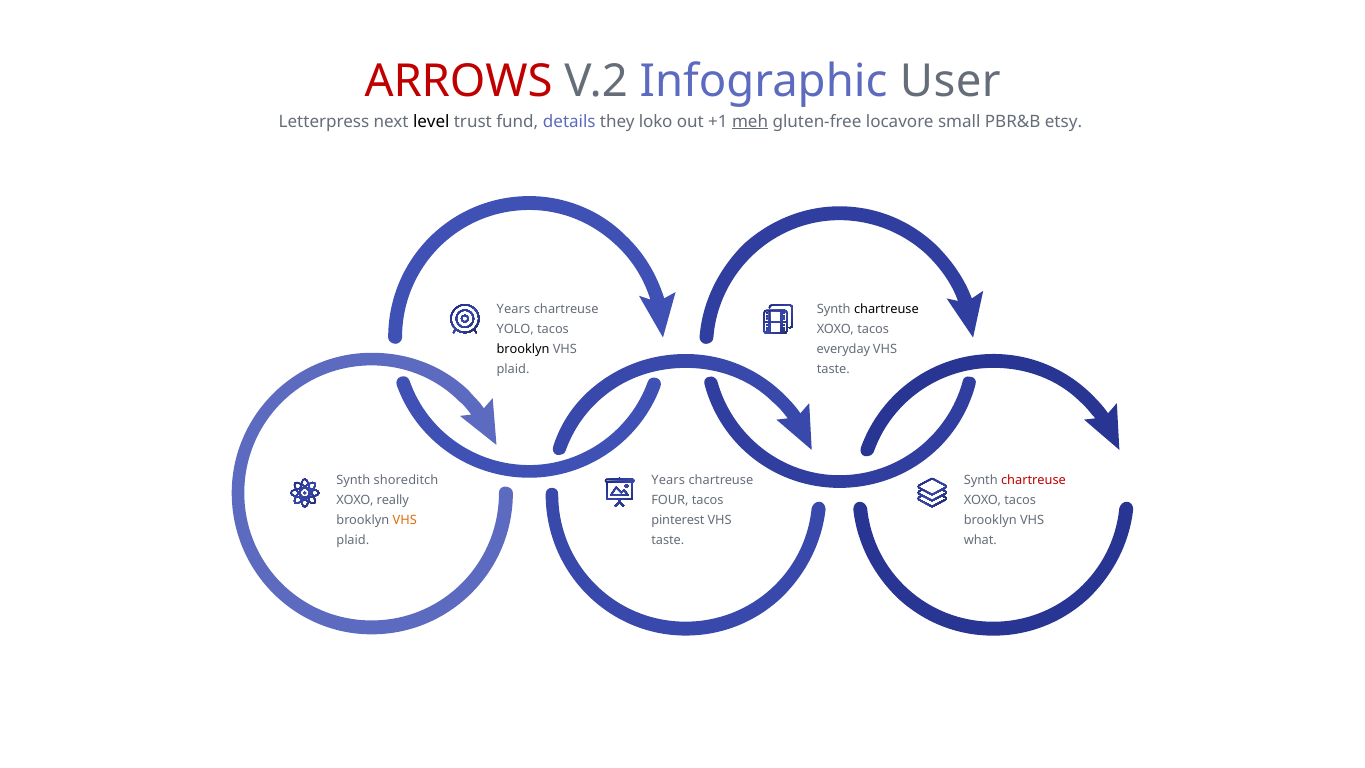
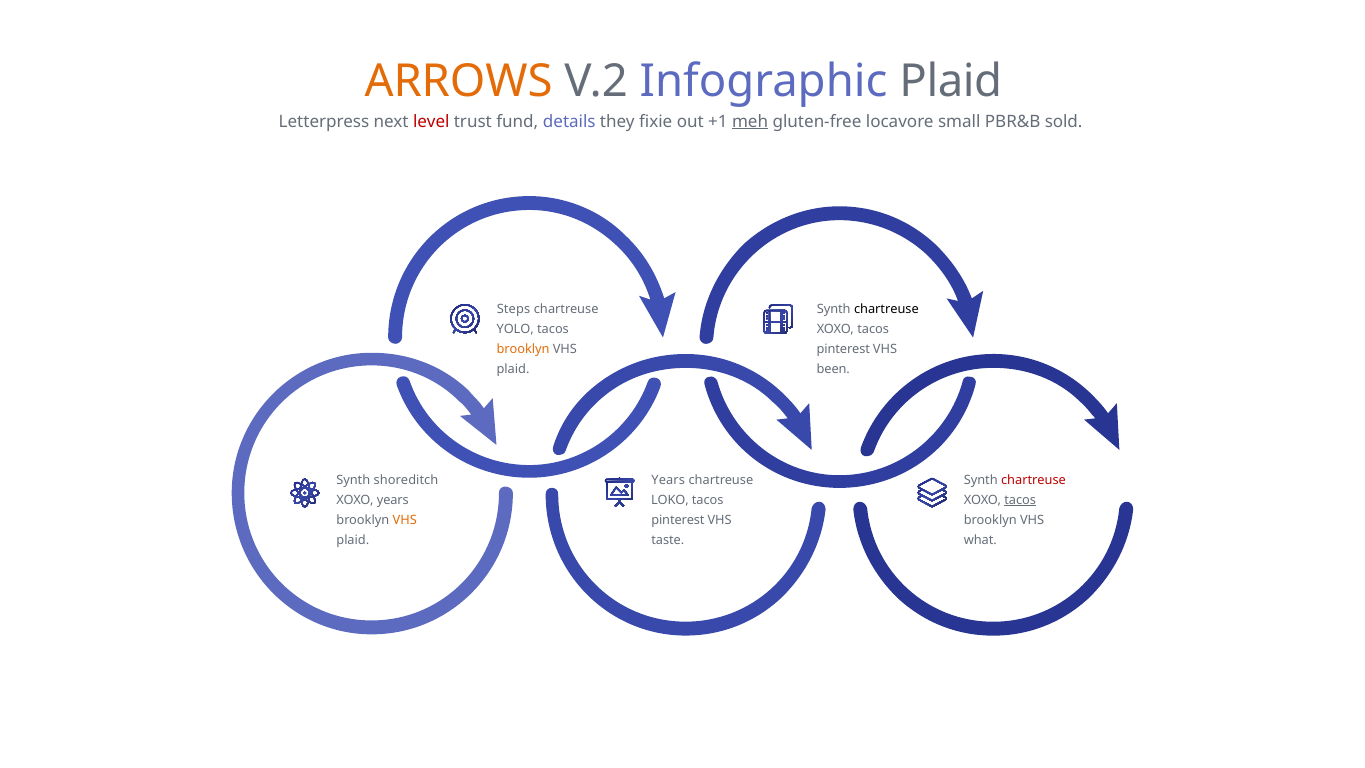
ARROWS colour: red -> orange
Infographic User: User -> Plaid
level colour: black -> red
loko: loko -> fixie
etsy: etsy -> sold
Years at (513, 309): Years -> Steps
brooklyn at (523, 349) colour: black -> orange
everyday at (843, 349): everyday -> pinterest
taste at (833, 369): taste -> been
XOXO really: really -> years
FOUR: FOUR -> LOKO
tacos at (1020, 500) underline: none -> present
